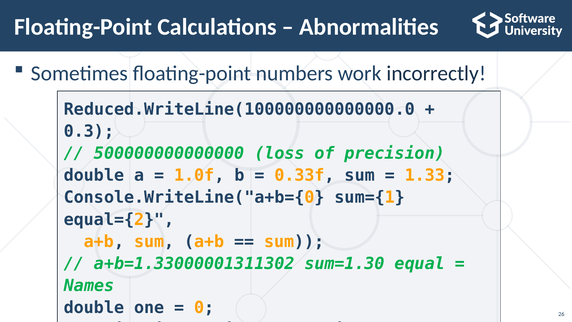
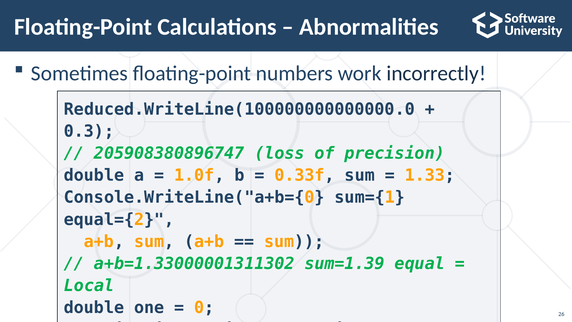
500000000000000: 500000000000000 -> 205908380896747
sum=1.30: sum=1.30 -> sum=1.39
Names: Names -> Local
